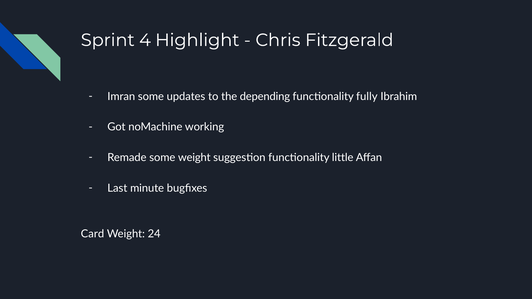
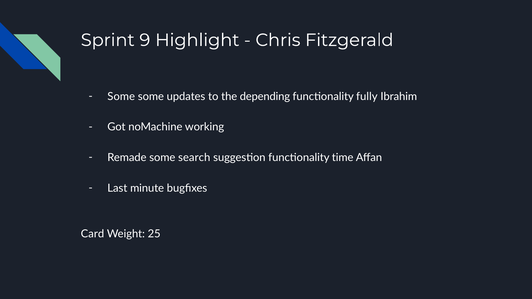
4: 4 -> 9
Imran at (121, 96): Imran -> Some
some weight: weight -> search
little: little -> time
24: 24 -> 25
